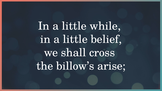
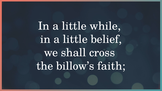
arise: arise -> faith
